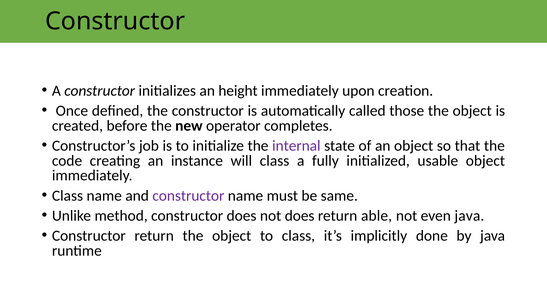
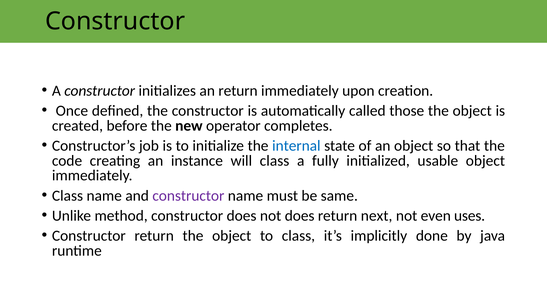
an height: height -> return
internal colour: purple -> blue
able: able -> next
even java: java -> uses
